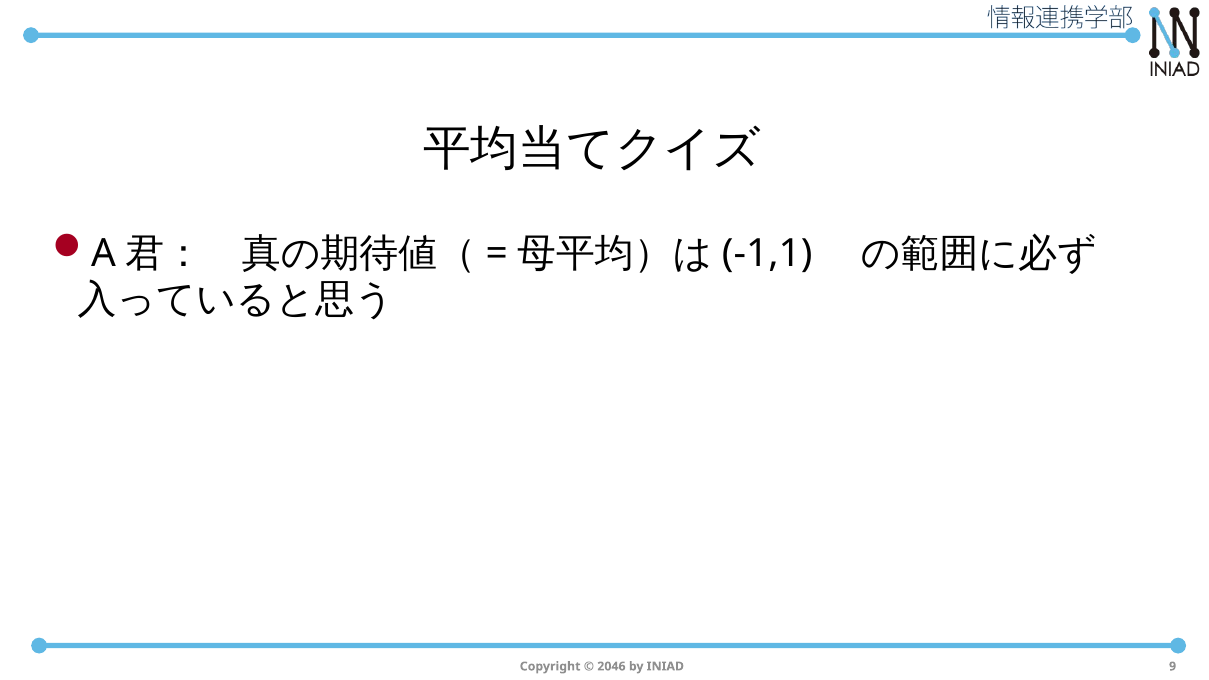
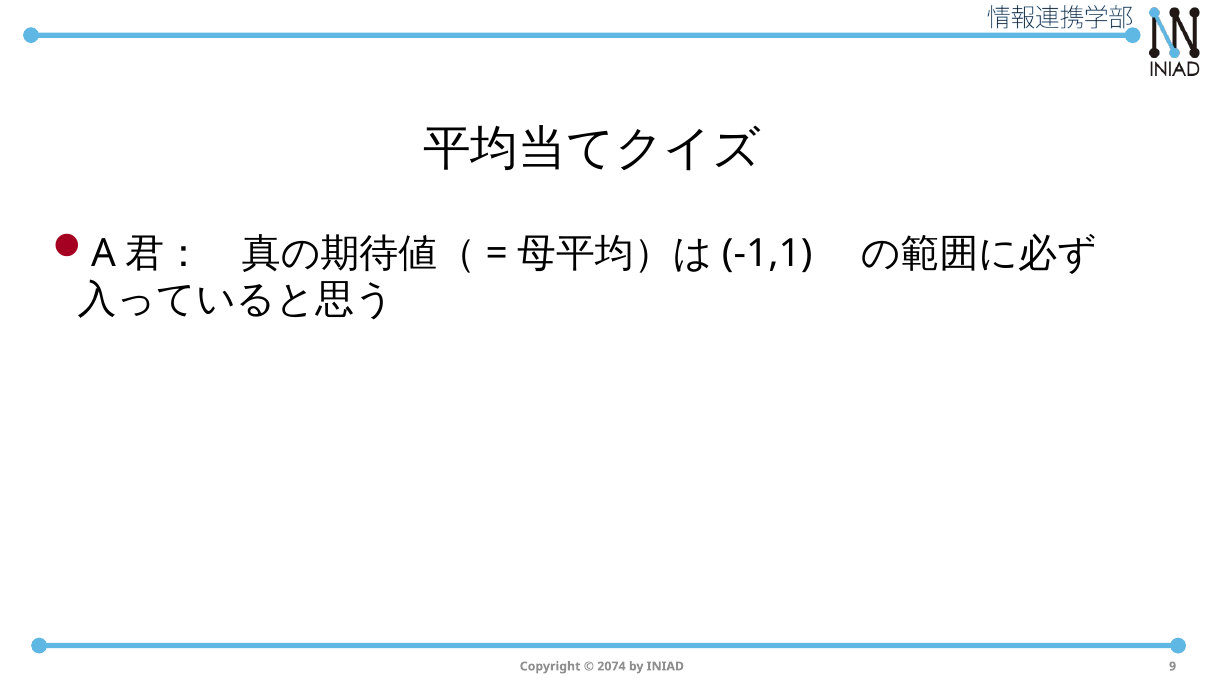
2046: 2046 -> 2074
